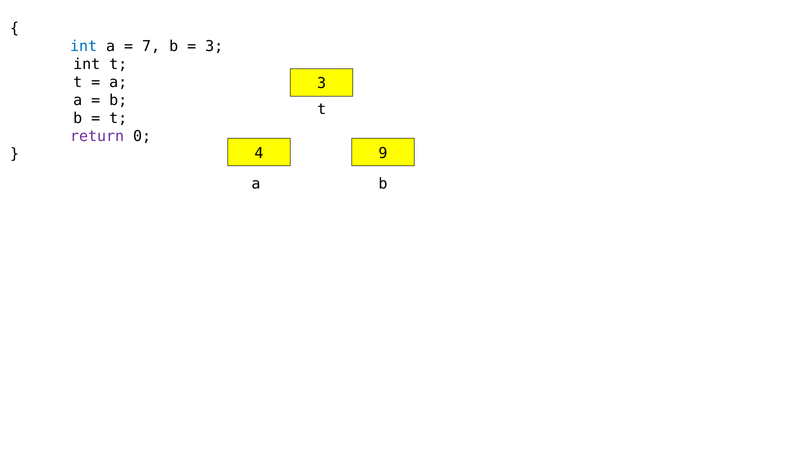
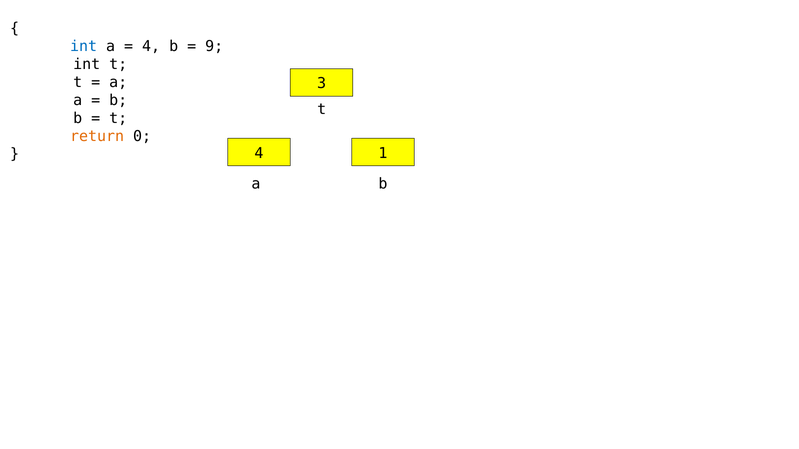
7 at (151, 46): 7 -> 4
3 at (214, 46): 3 -> 9
return colour: purple -> orange
9: 9 -> 1
